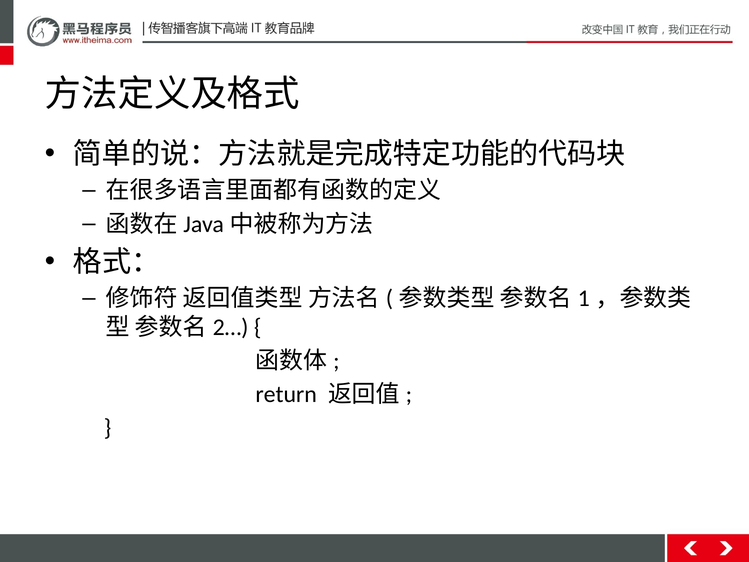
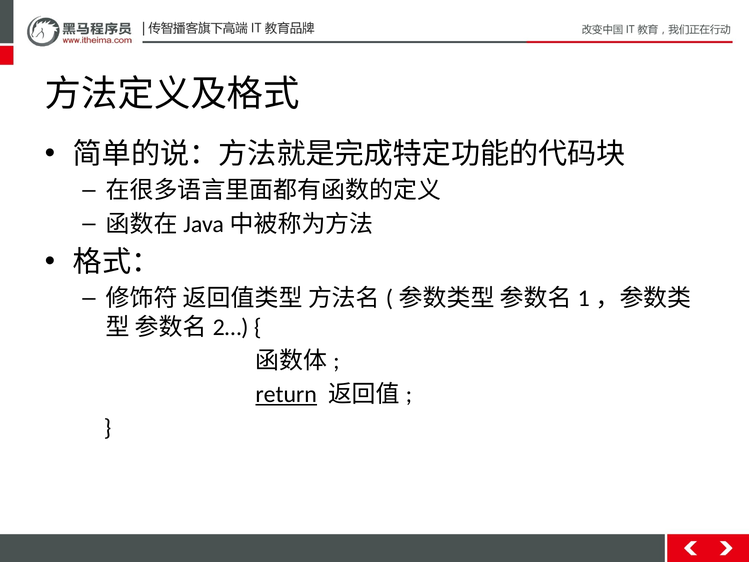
return underline: none -> present
